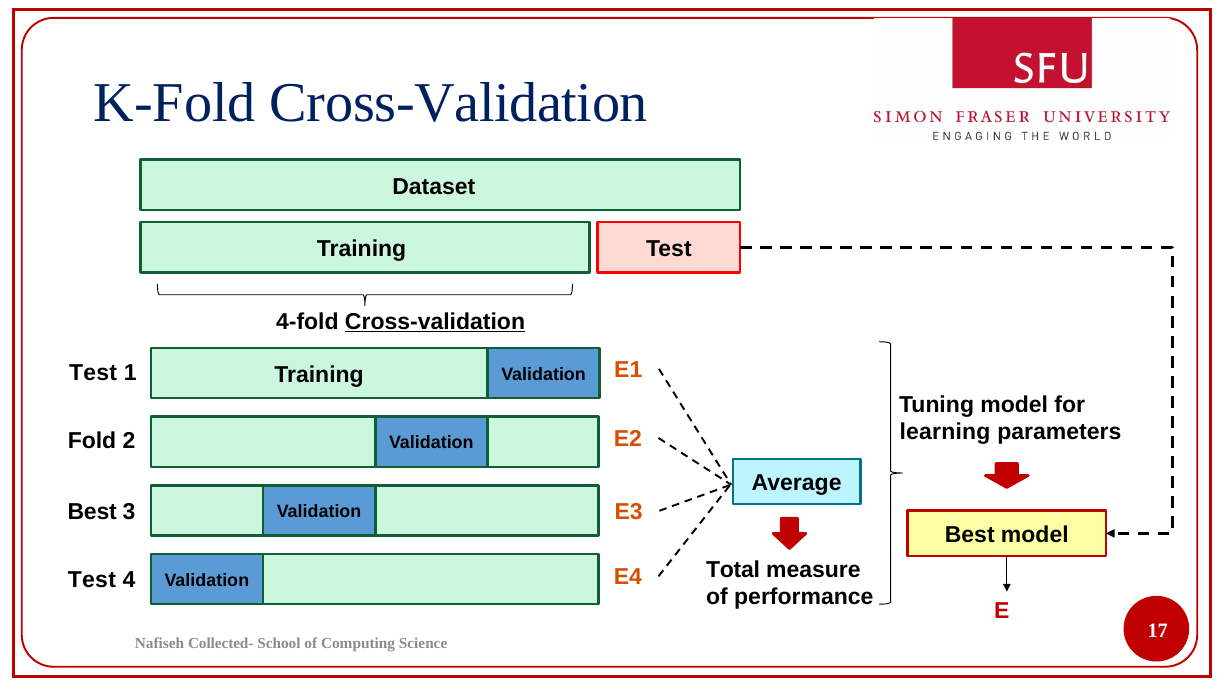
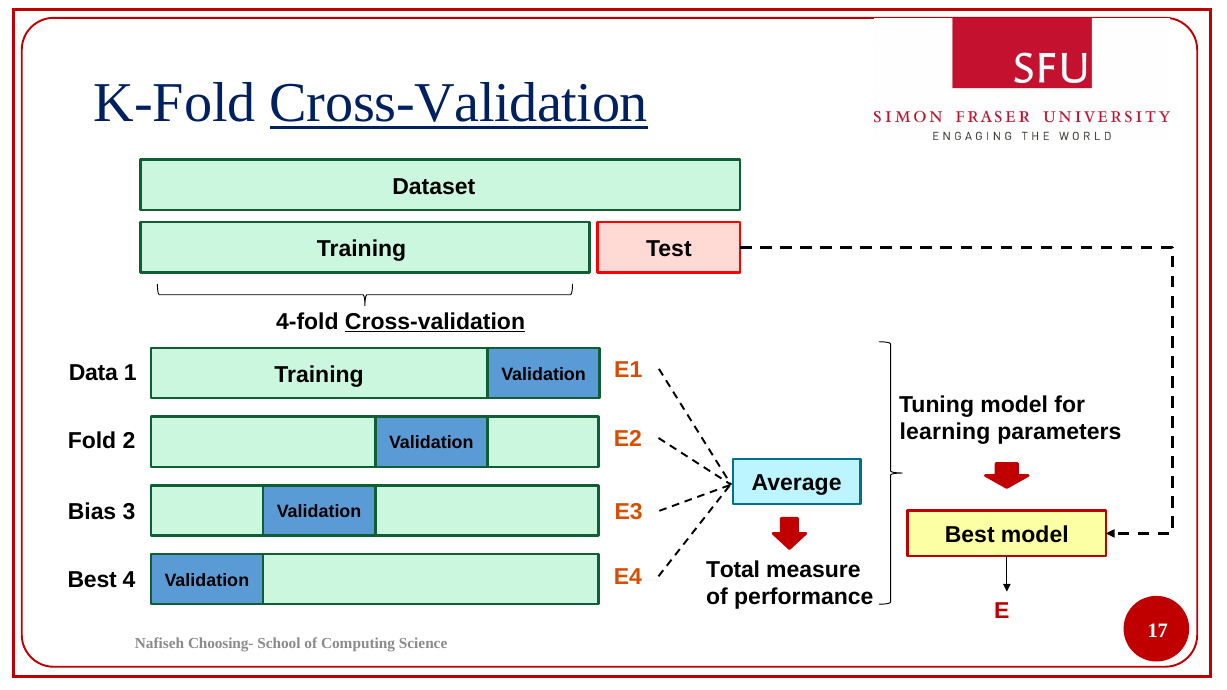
Cross-Validation at (459, 103) underline: none -> present
Test at (93, 373): Test -> Data
Best at (92, 512): Best -> Bias
Test at (92, 580): Test -> Best
Collected-: Collected- -> Choosing-
